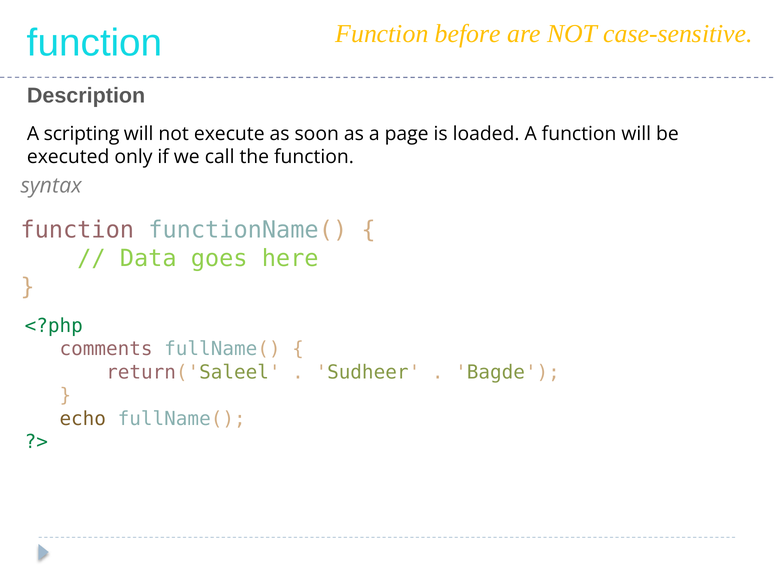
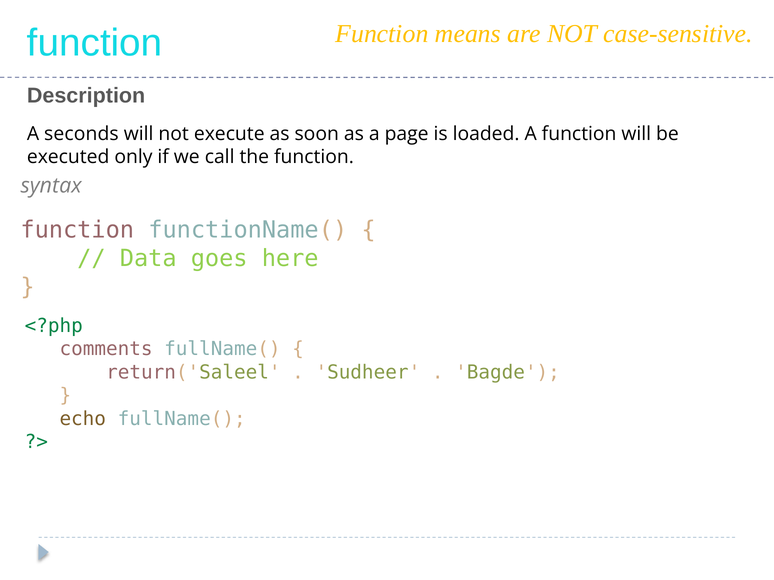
before: before -> means
scripting: scripting -> seconds
